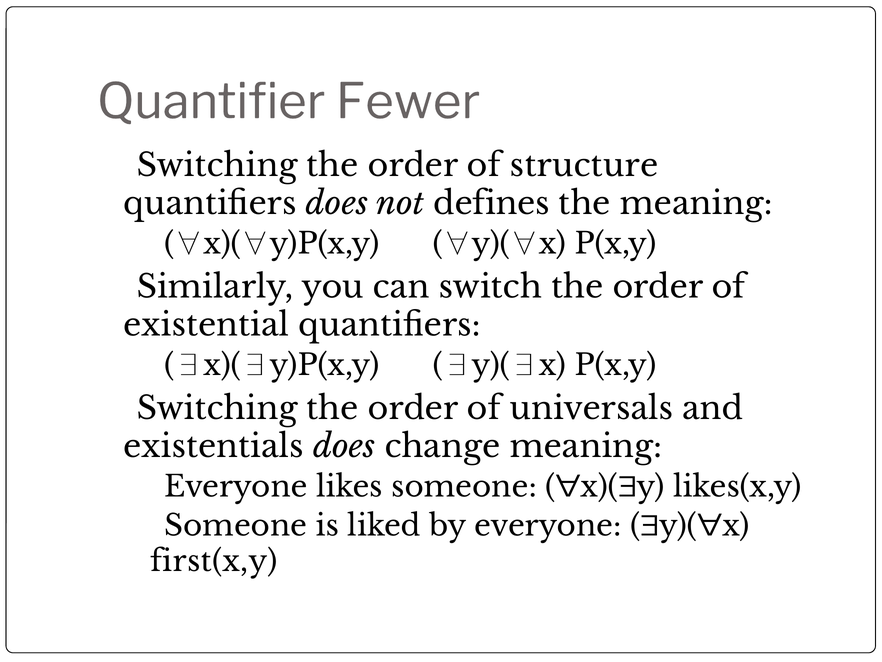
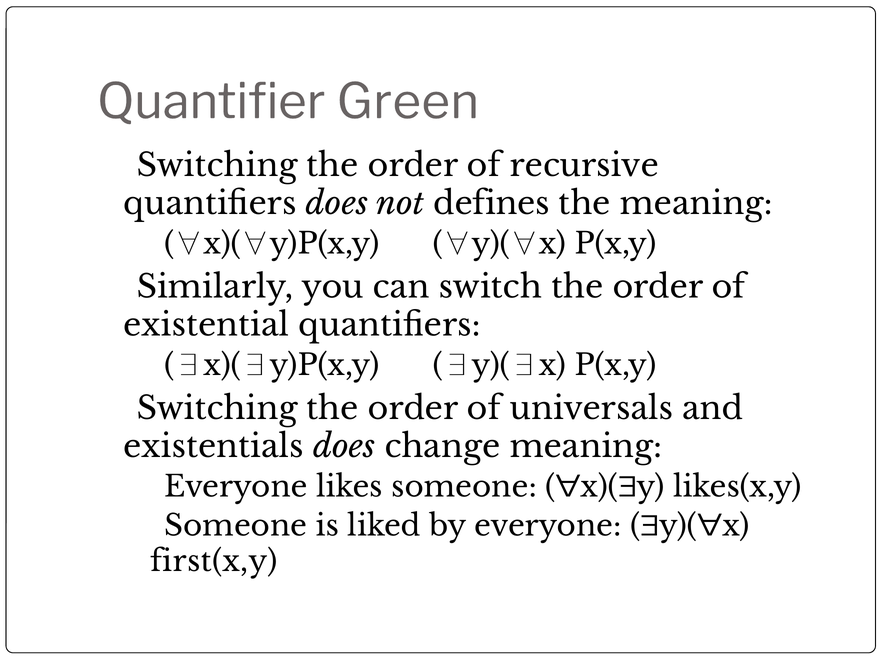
Fewer: Fewer -> Green
structure: structure -> recursive
